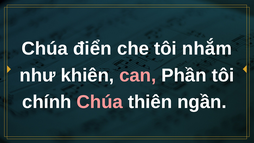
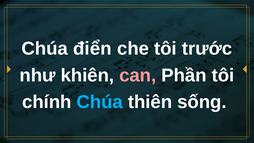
nhắm: nhắm -> trước
Chúa at (100, 102) colour: pink -> light blue
ngần: ngần -> sống
